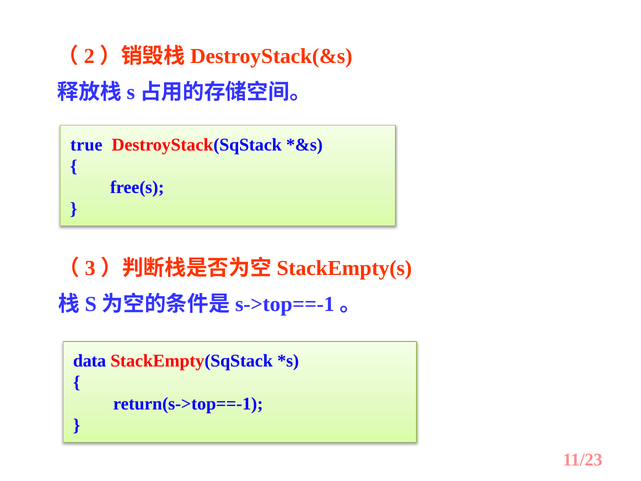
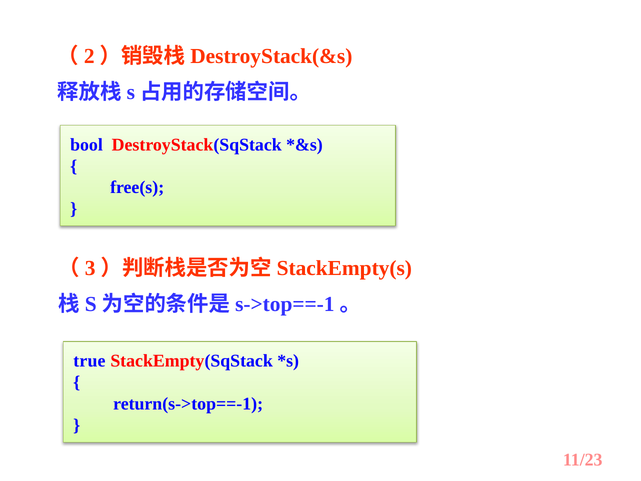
true: true -> bool
data: data -> true
